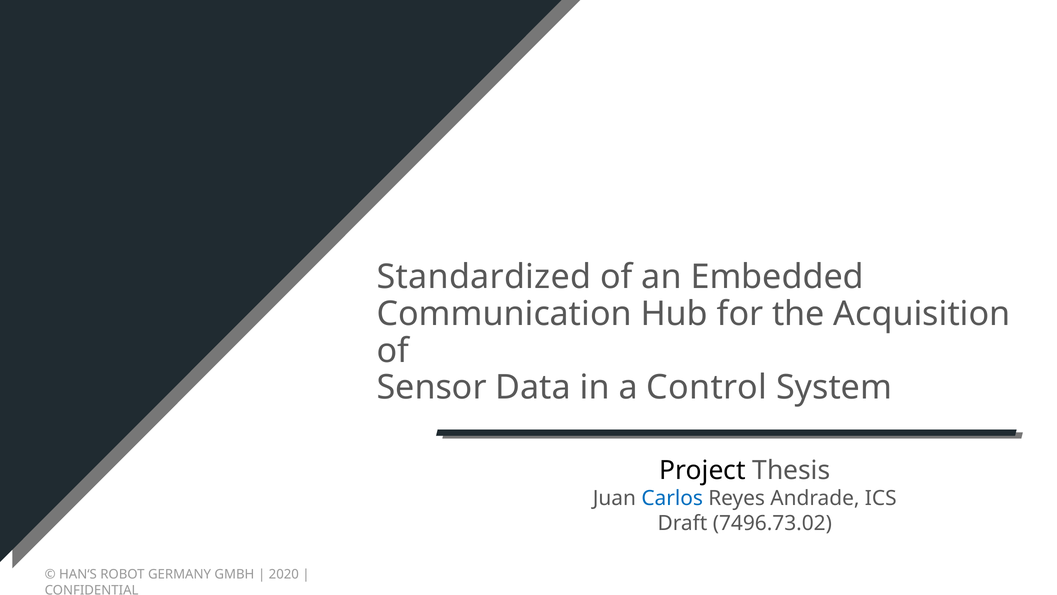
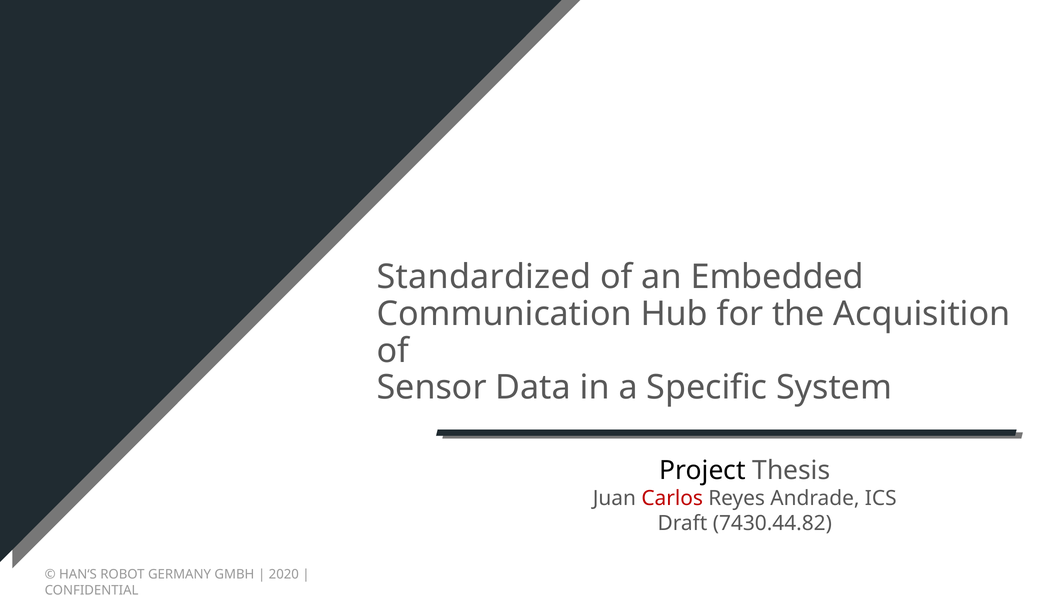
Control: Control -> Specific
Carlos colour: blue -> red
7496.73.02: 7496.73.02 -> 7430.44.82
